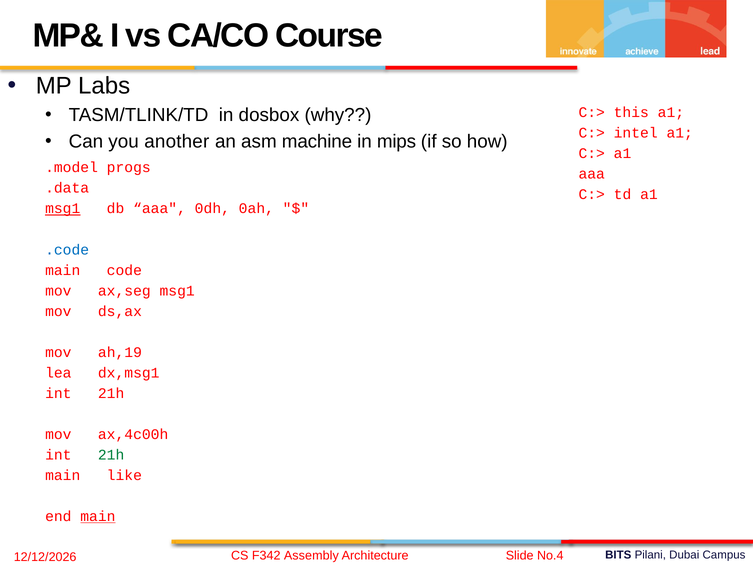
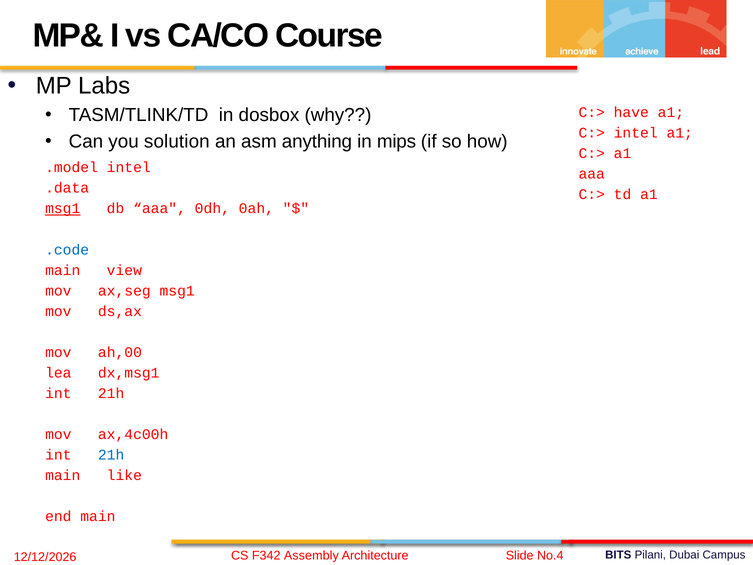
this: this -> have
another: another -> solution
machine: machine -> anything
.model progs: progs -> intel
code: code -> view
ah,19: ah,19 -> ah,00
21h at (111, 455) colour: green -> blue
main at (98, 516) underline: present -> none
